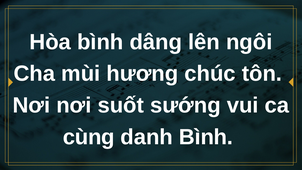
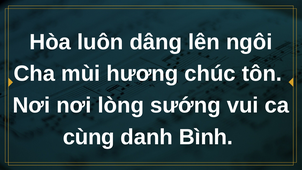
Hòa bình: bình -> luôn
suốt: suốt -> lòng
